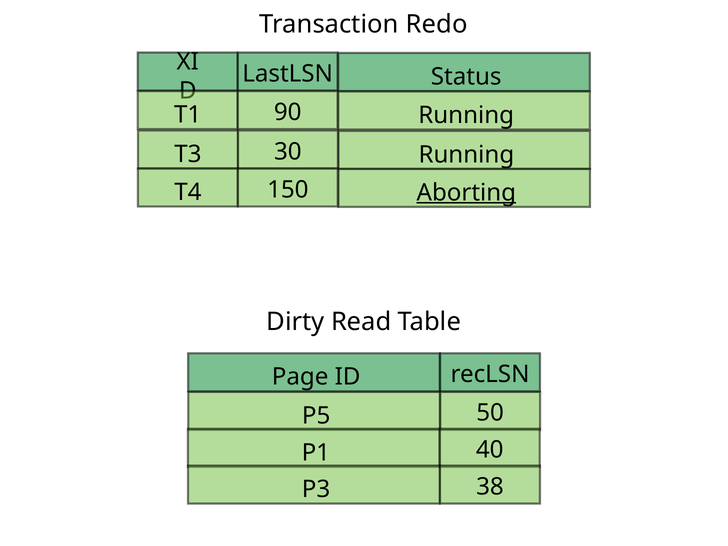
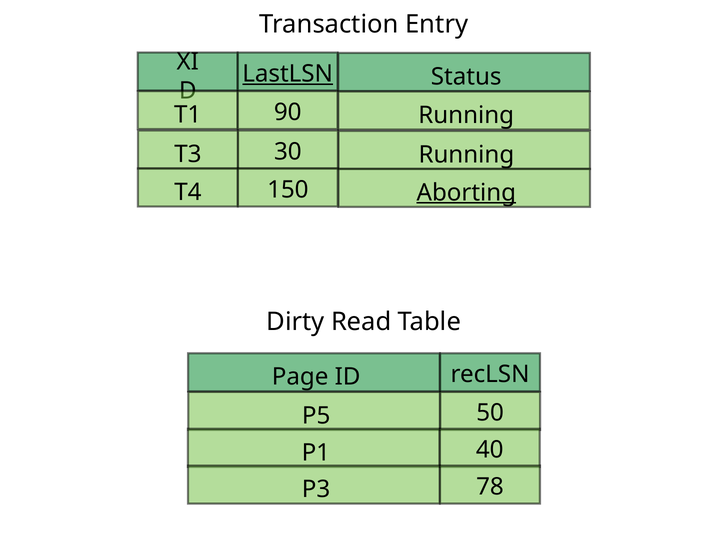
Redo: Redo -> Entry
LastLSN underline: none -> present
38: 38 -> 78
